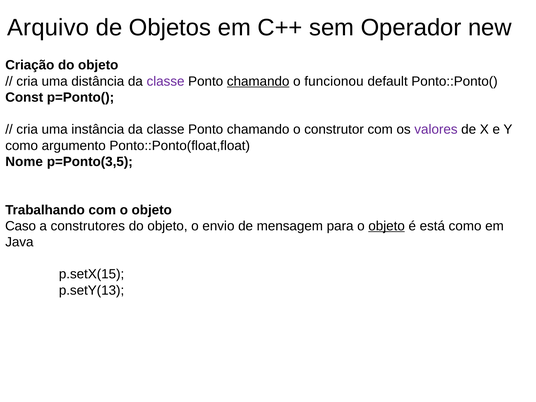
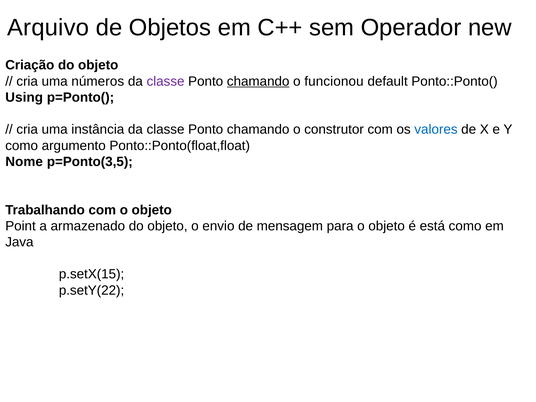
distância: distância -> números
Const: Const -> Using
valores colour: purple -> blue
Caso: Caso -> Point
construtores: construtores -> armazenado
objeto at (387, 226) underline: present -> none
p.setY(13: p.setY(13 -> p.setY(22
